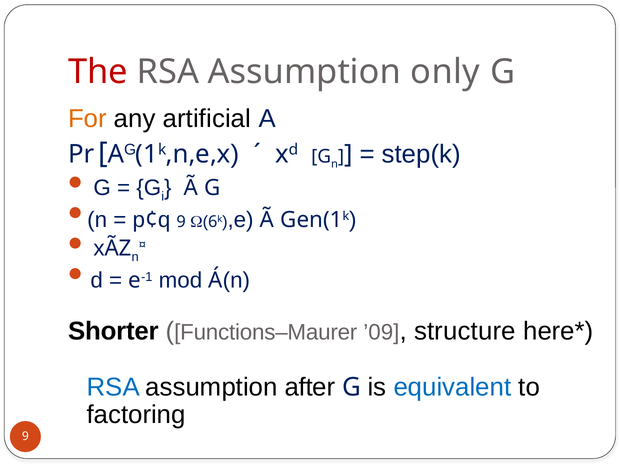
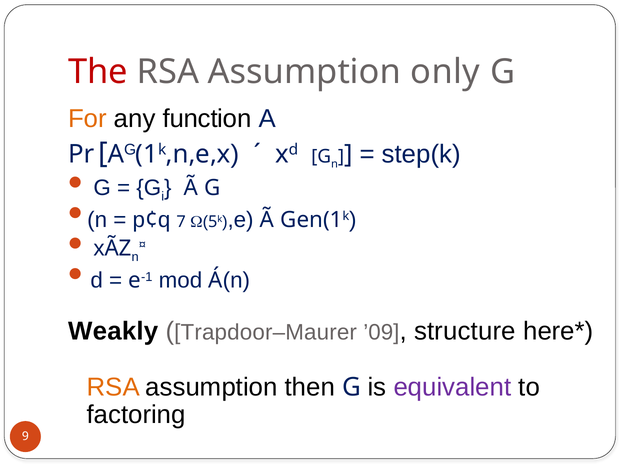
artificial: artificial -> function
9 at (181, 222): 9 -> 7
6: 6 -> 5
Shorter: Shorter -> Weakly
Functions–Maurer: Functions–Maurer -> Trapdoor–Maurer
RSA at (113, 387) colour: blue -> orange
after: after -> then
equivalent colour: blue -> purple
